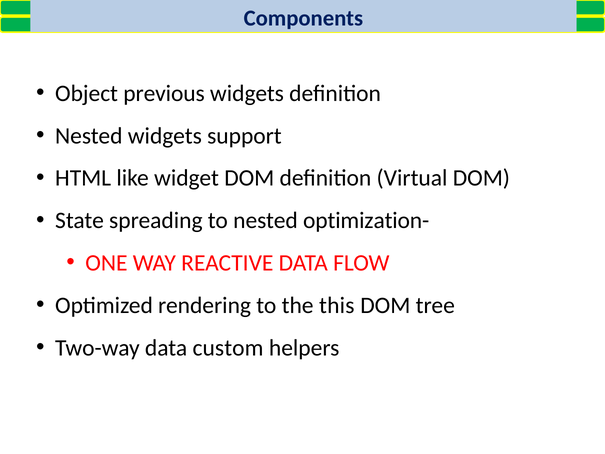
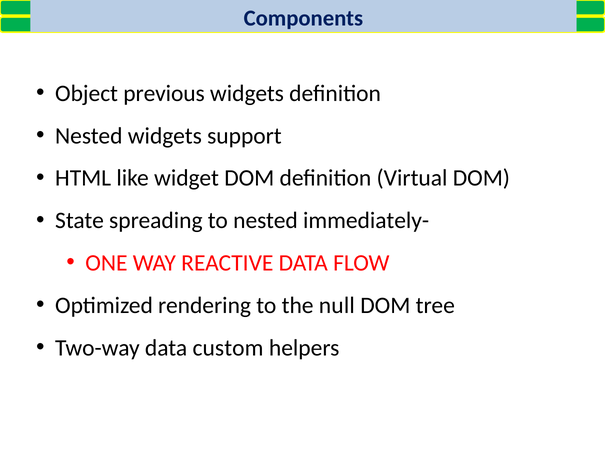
optimization-: optimization- -> immediately-
this: this -> null
